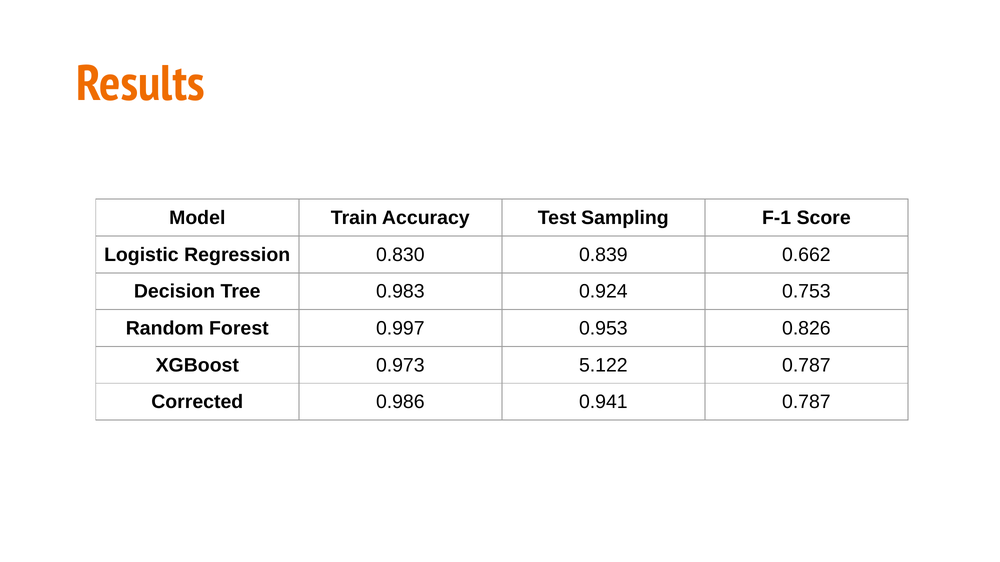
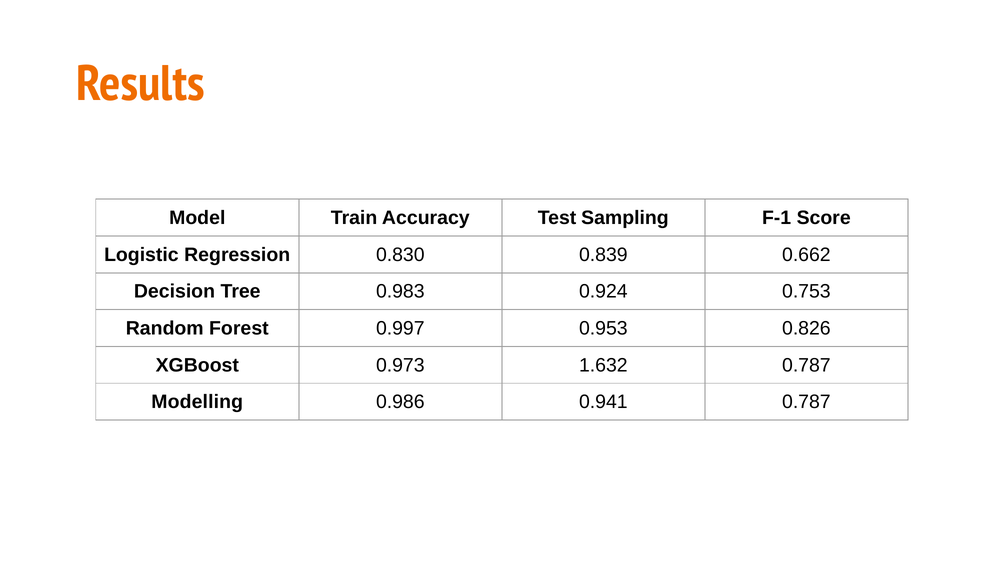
5.122: 5.122 -> 1.632
Corrected: Corrected -> Modelling
